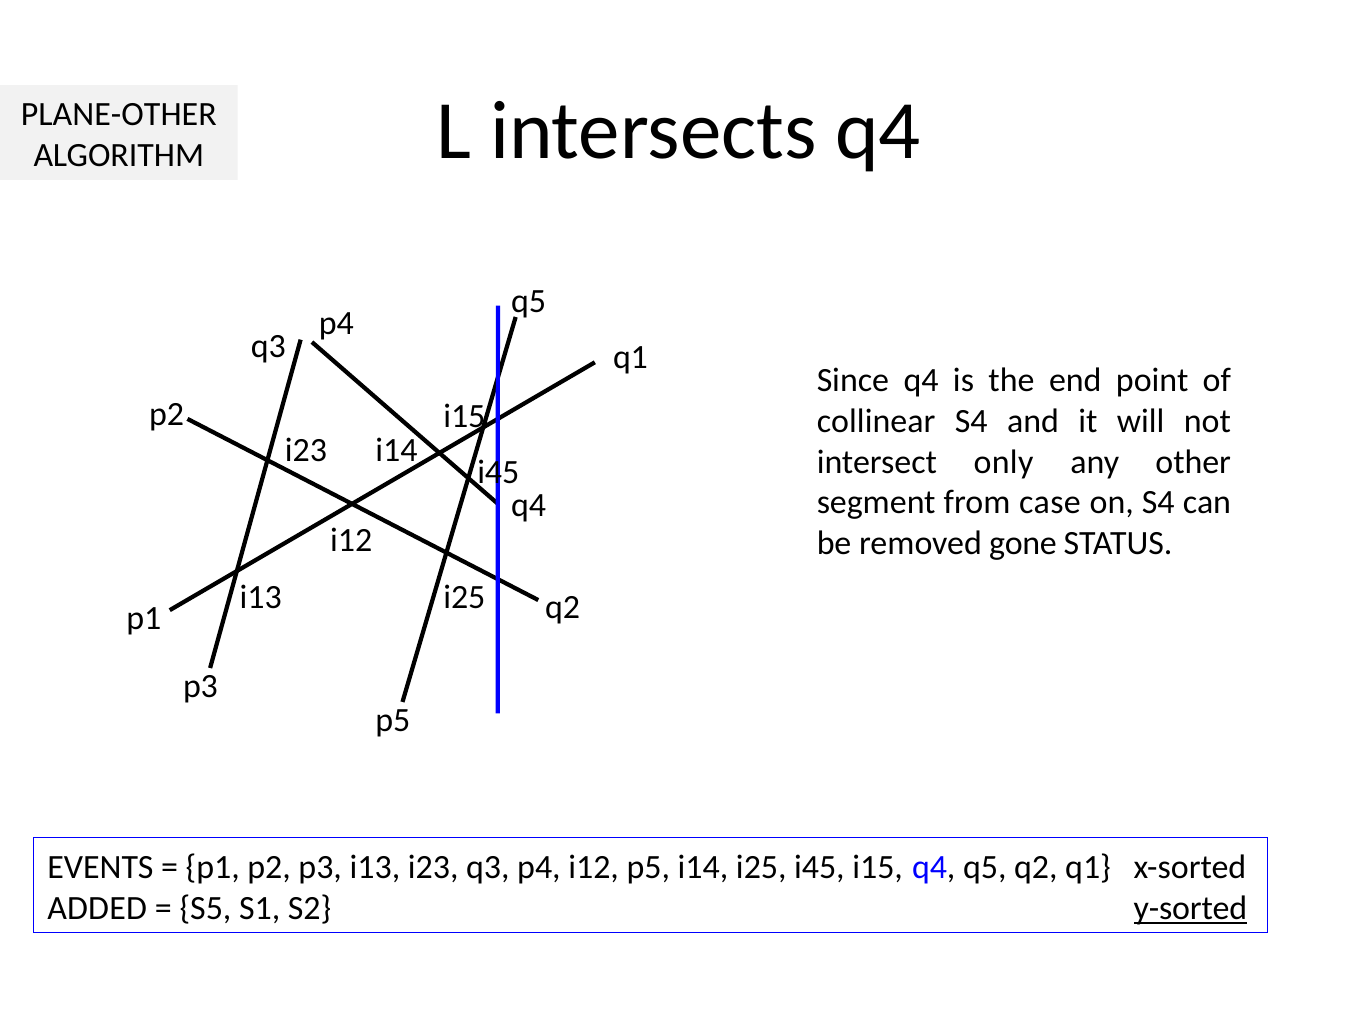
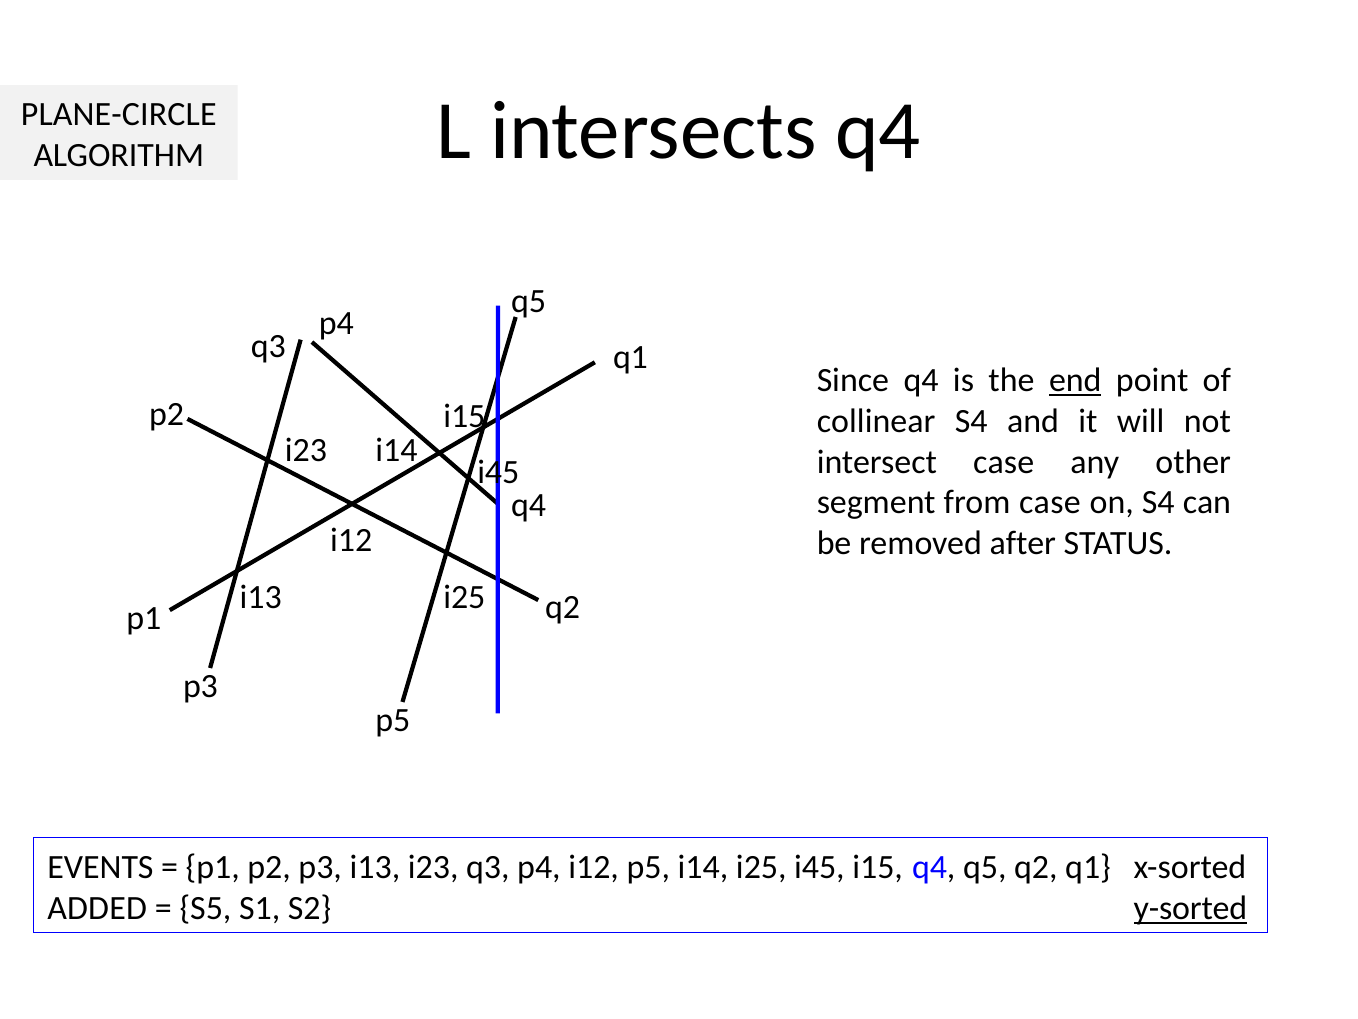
PLANE-OTHER: PLANE-OTHER -> PLANE-CIRCLE
end underline: none -> present
intersect only: only -> case
gone: gone -> after
